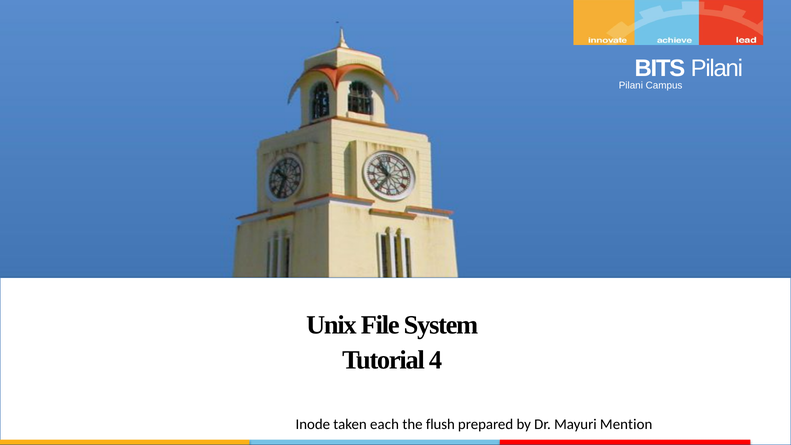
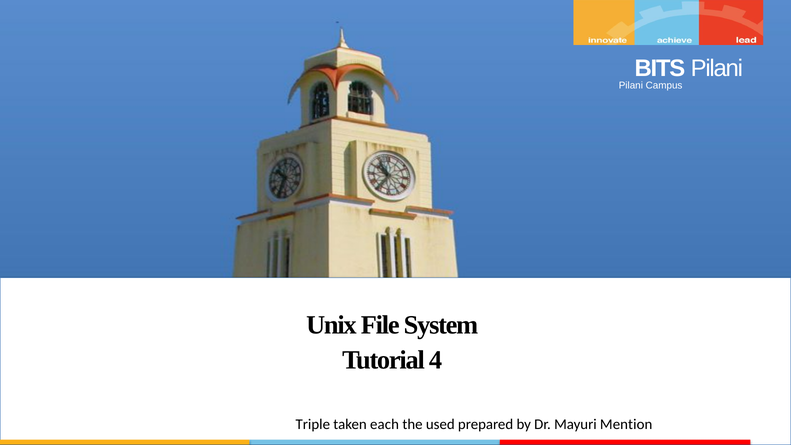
Inode: Inode -> Triple
flush: flush -> used
